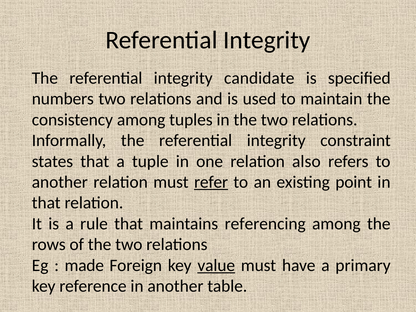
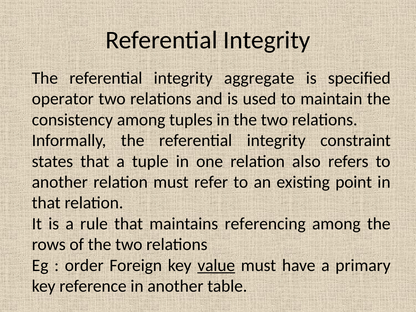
candidate: candidate -> aggregate
numbers: numbers -> operator
refer underline: present -> none
made: made -> order
